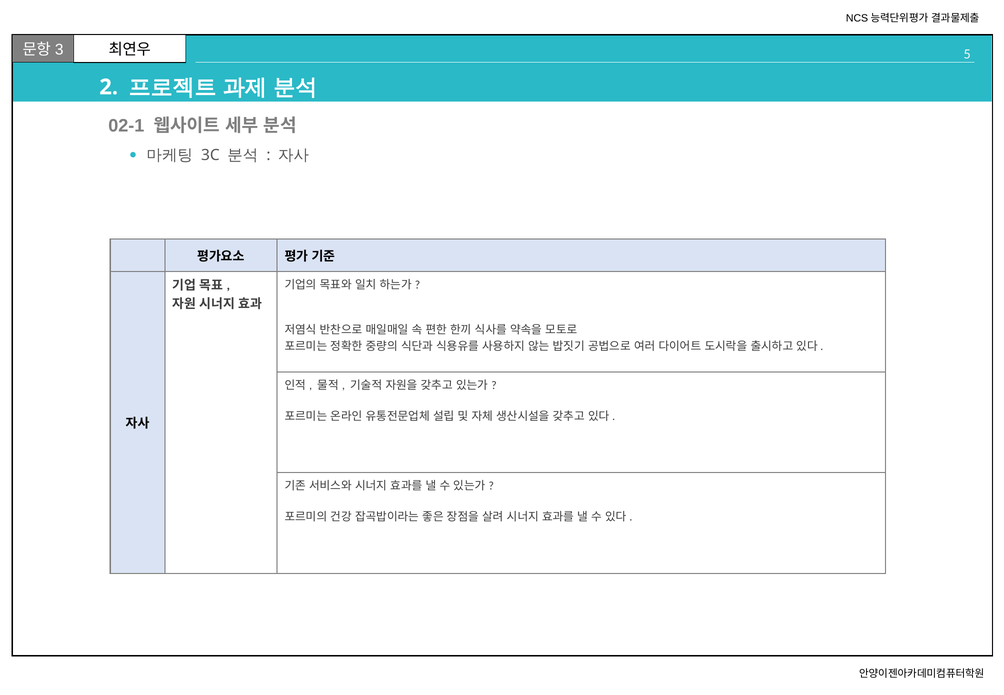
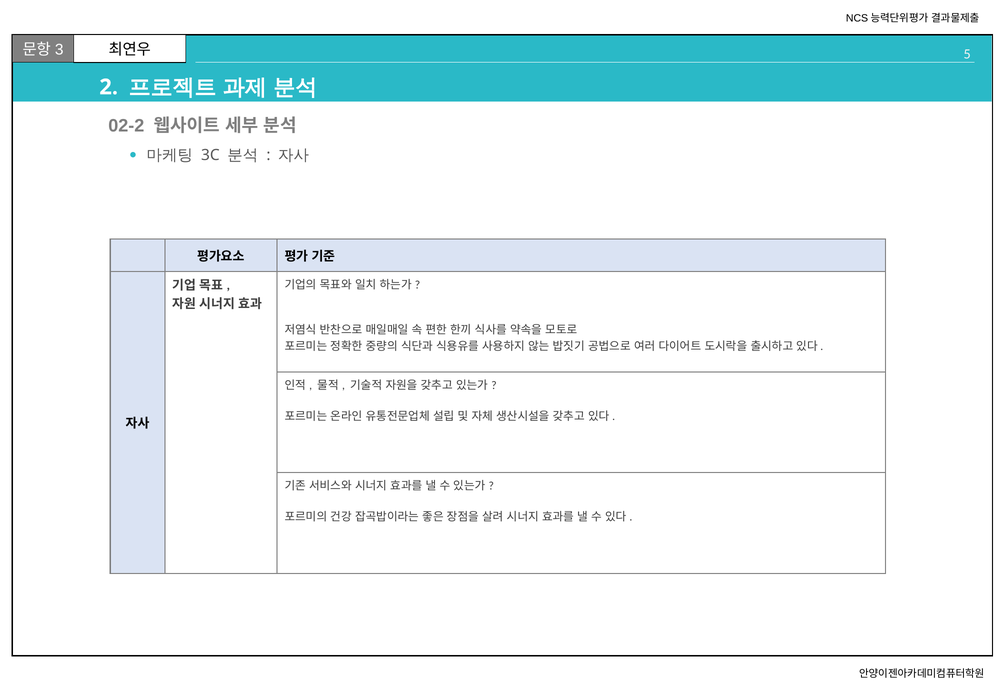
02-1: 02-1 -> 02-2
